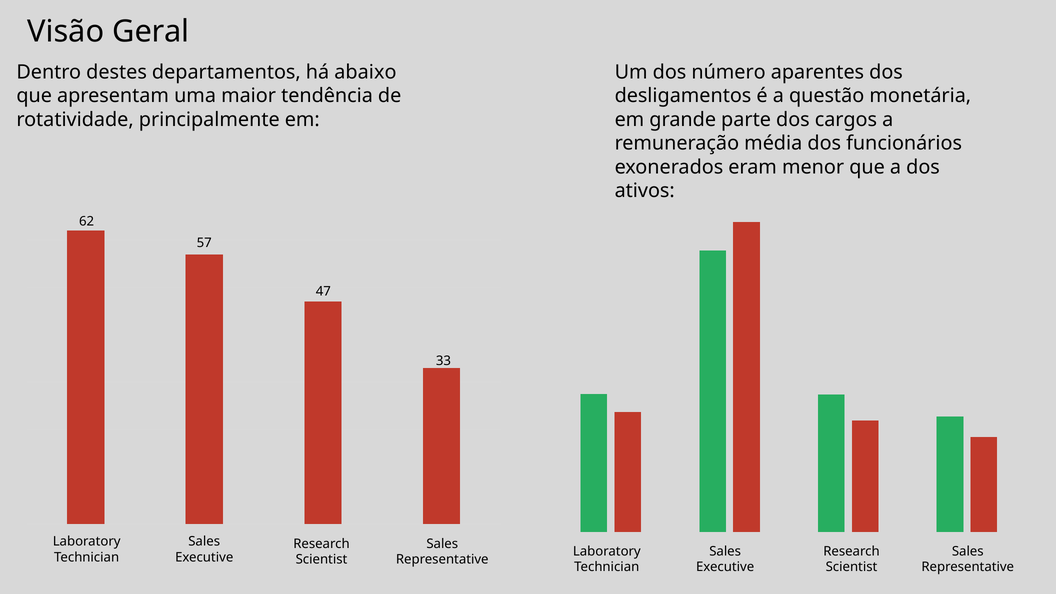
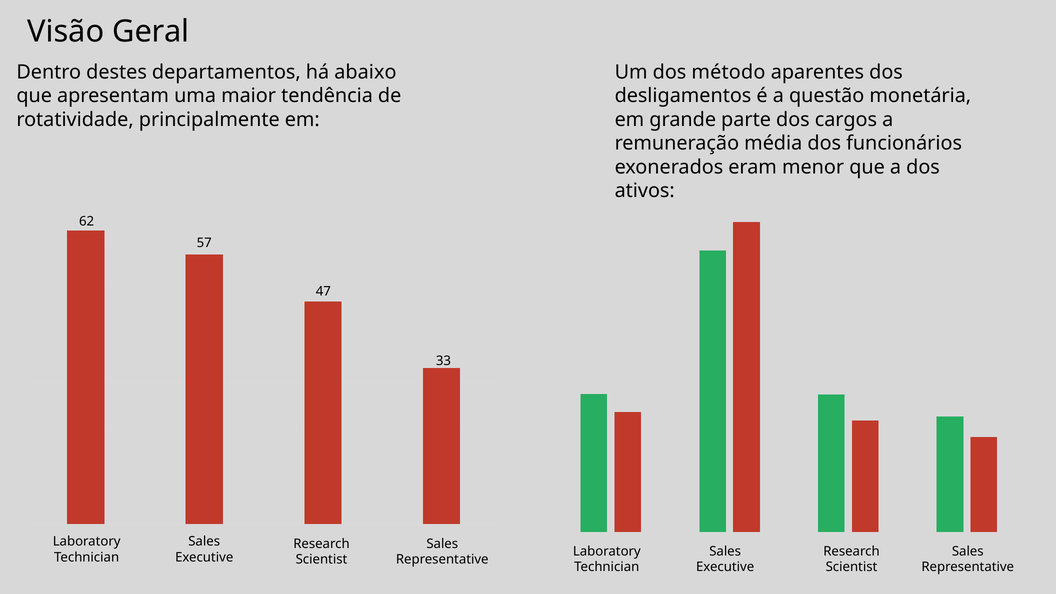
número: número -> método
